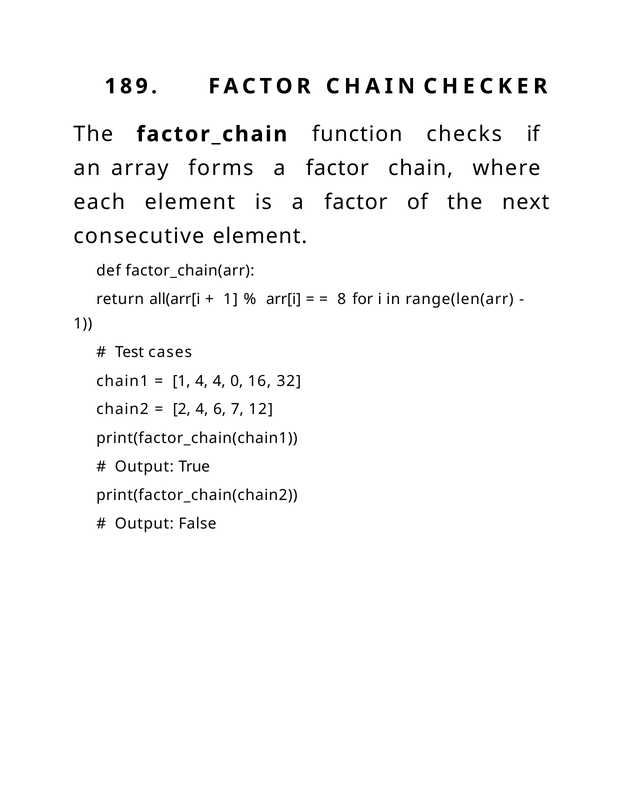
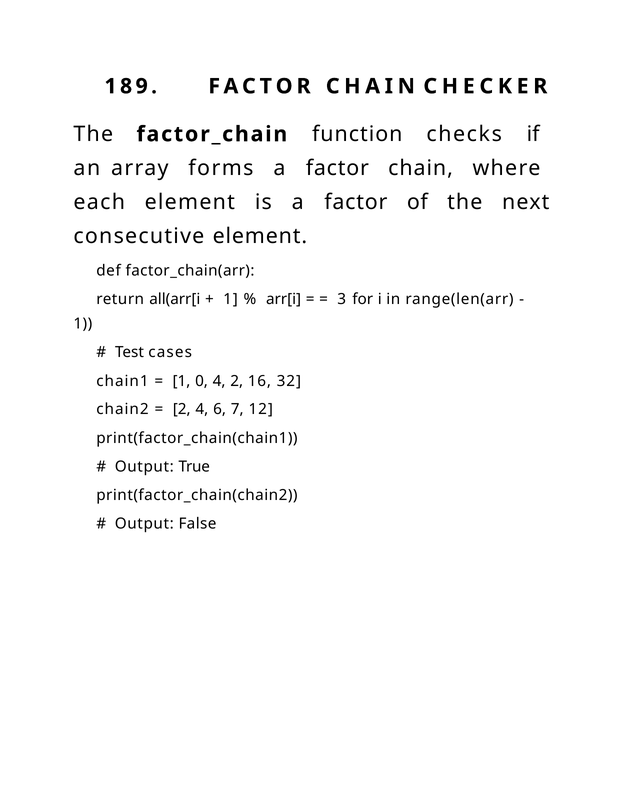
8: 8 -> 3
1 4: 4 -> 0
4 0: 0 -> 2
